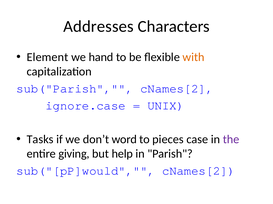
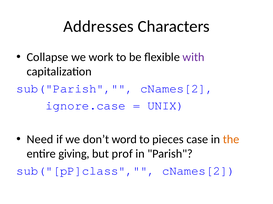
Element: Element -> Collapse
hand: hand -> work
with colour: orange -> purple
Tasks: Tasks -> Need
the colour: purple -> orange
help: help -> prof
sub("[pP]would: sub("[pP]would -> sub("[pP]class
